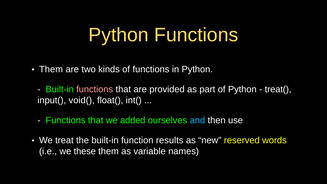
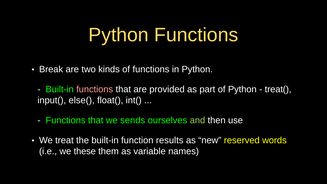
Them at (51, 69): Them -> Break
void(: void( -> else(
added: added -> sends
and colour: light blue -> light green
